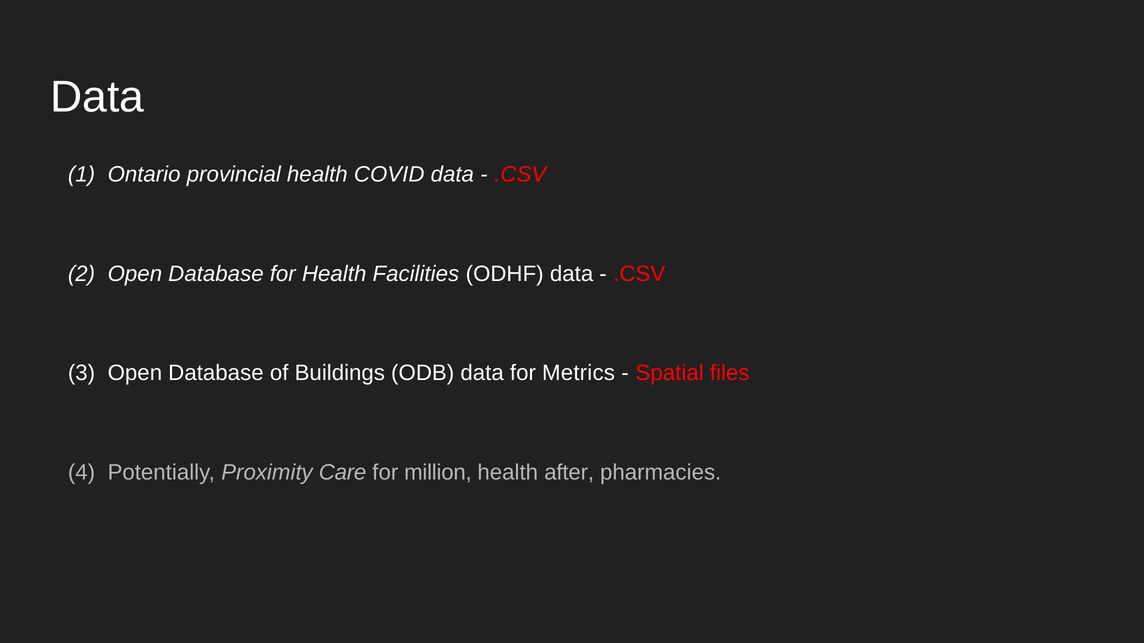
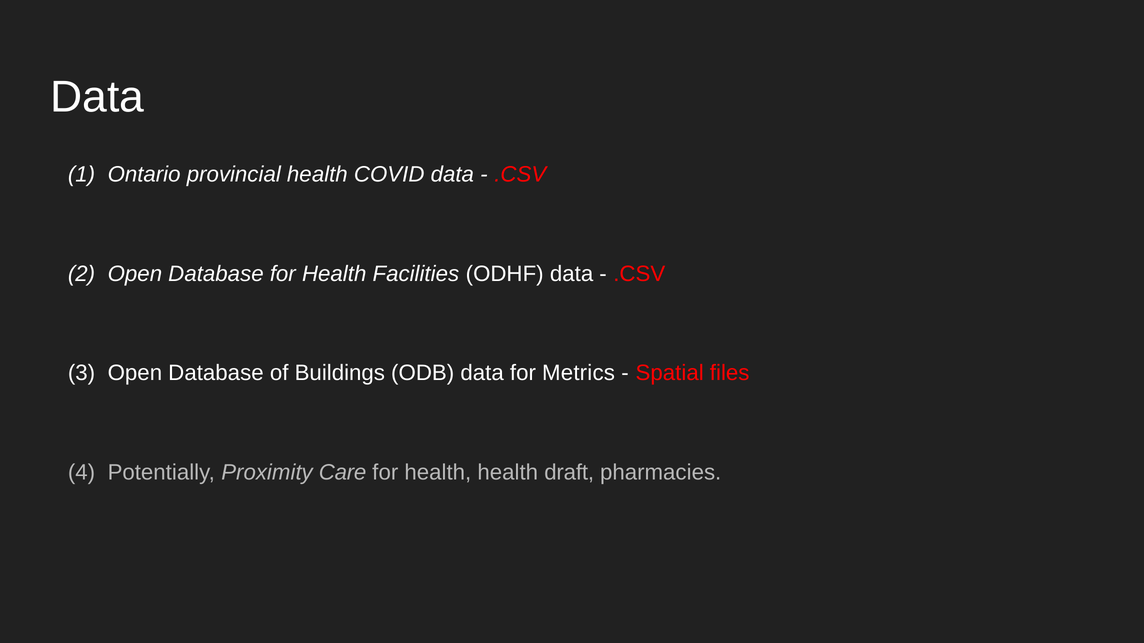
million at (438, 473): million -> health
after: after -> draft
